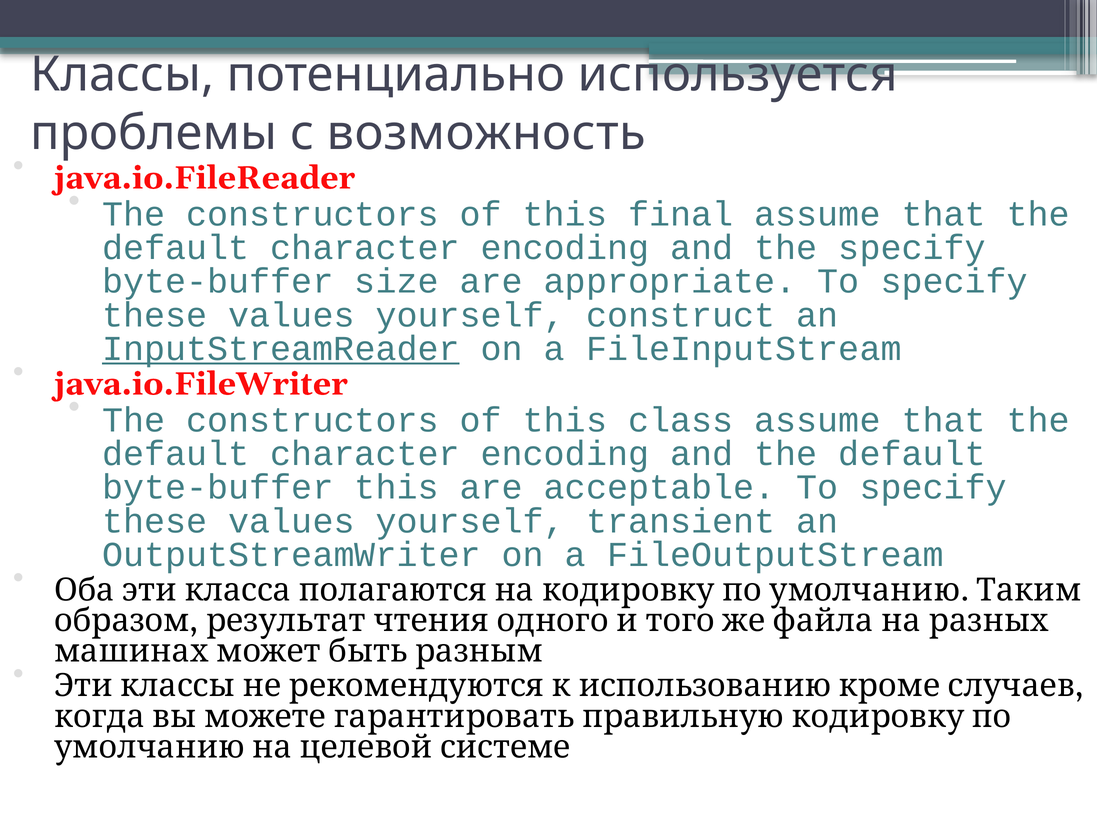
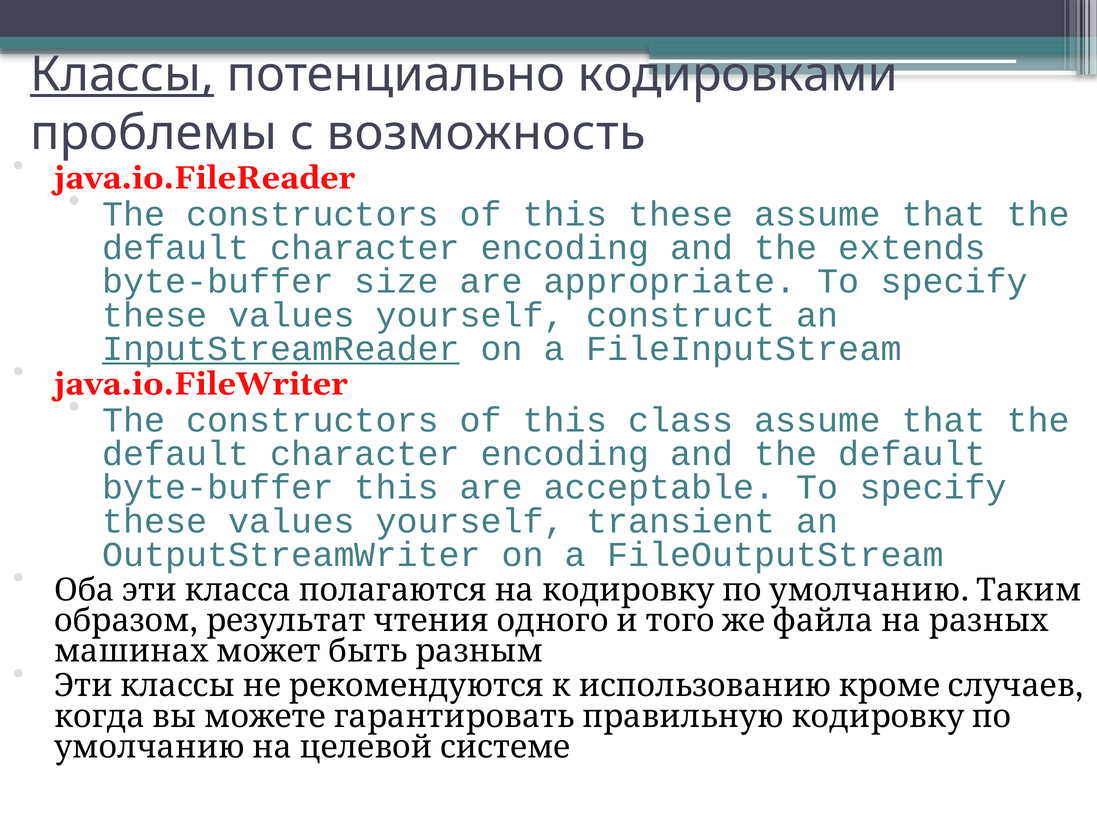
Классы underline: none -> present
используется: используется -> кодировками
this final: final -> these
the specify: specify -> extends
